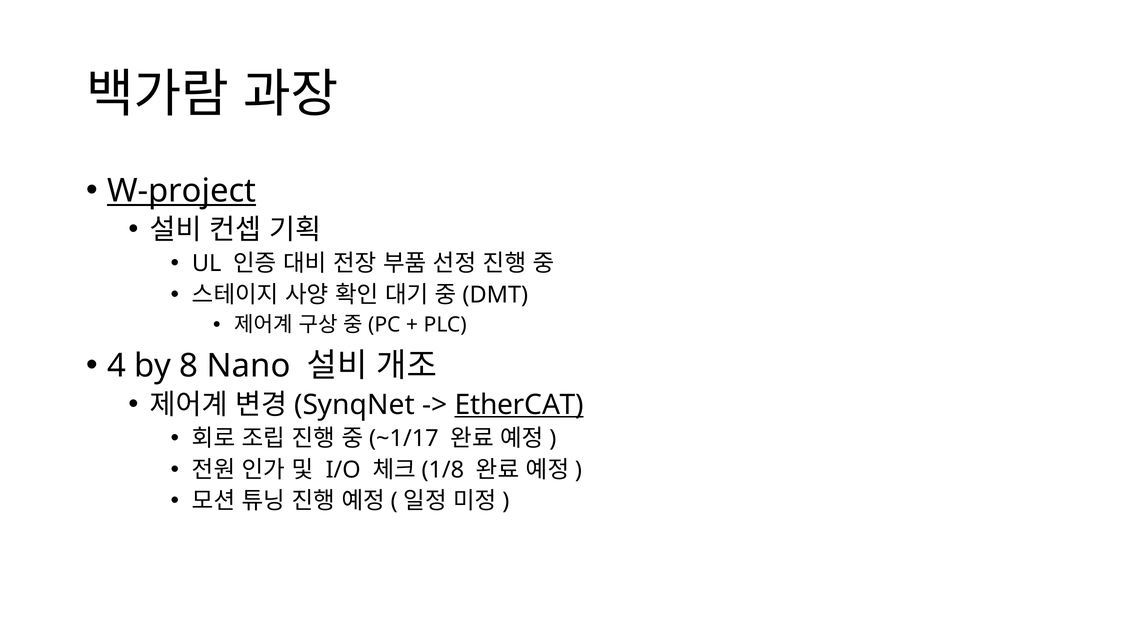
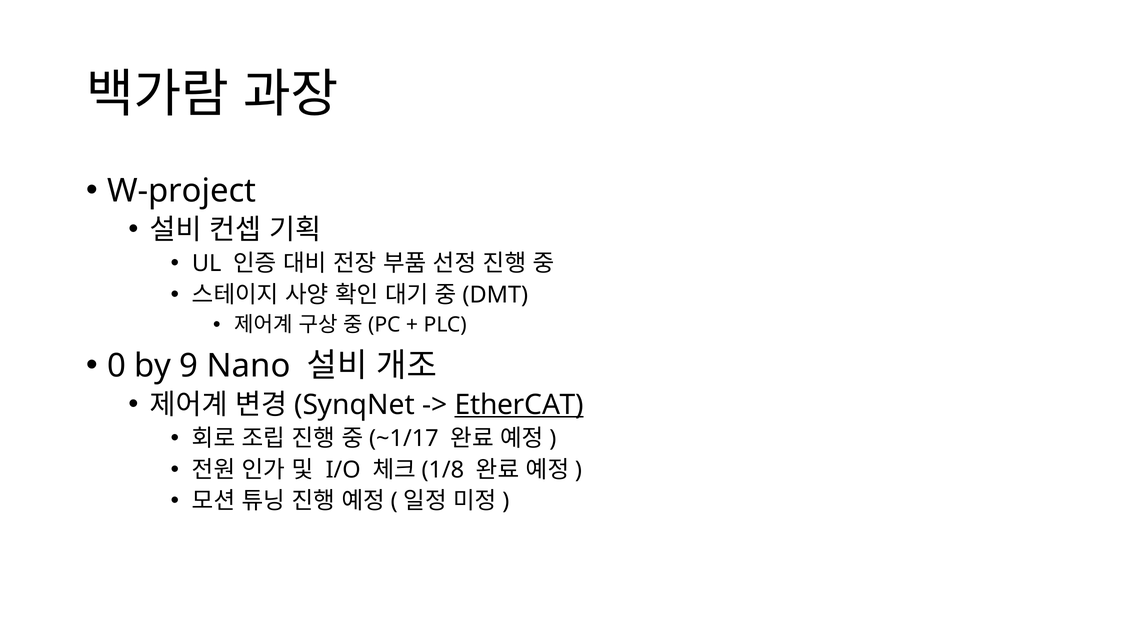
W-project underline: present -> none
4: 4 -> 0
8: 8 -> 9
